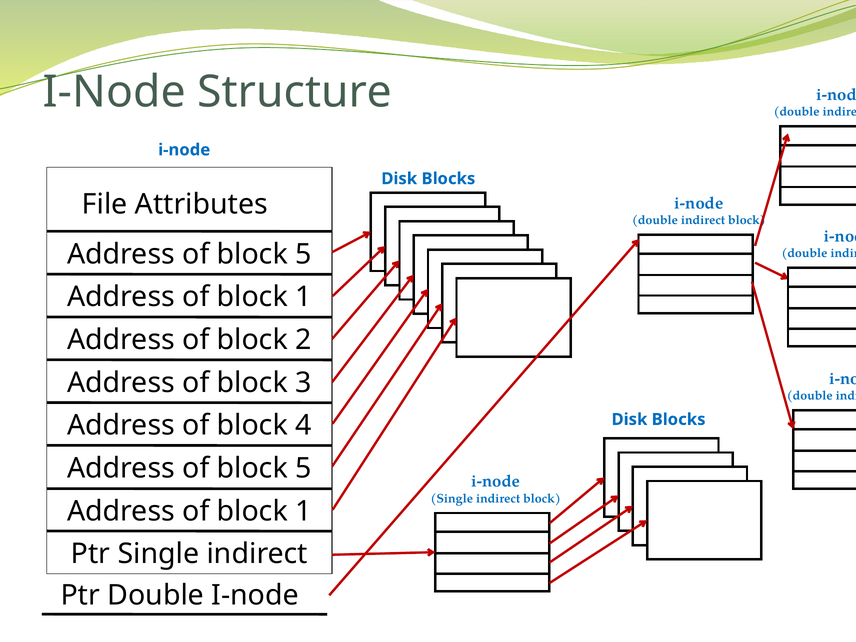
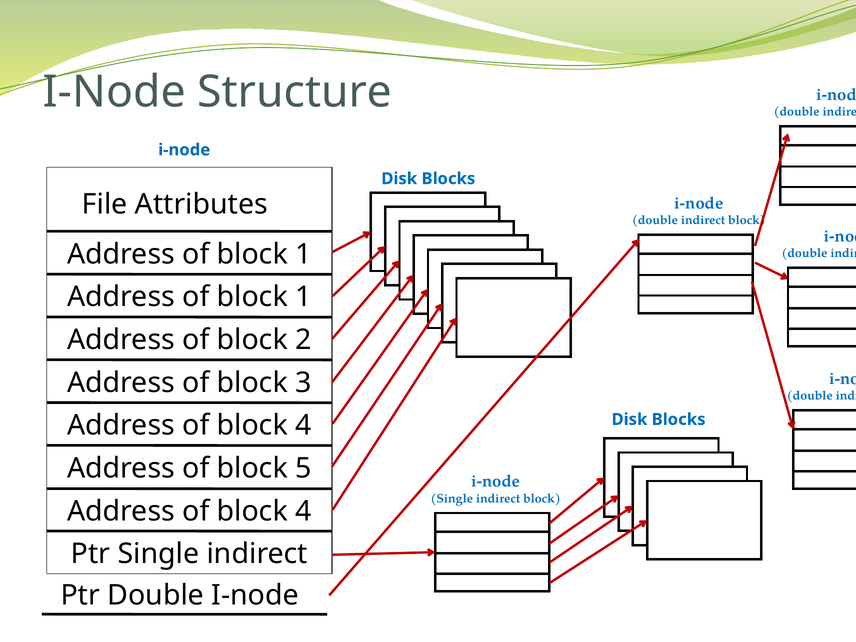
5 at (303, 254): 5 -> 1
1 at (303, 511): 1 -> 4
